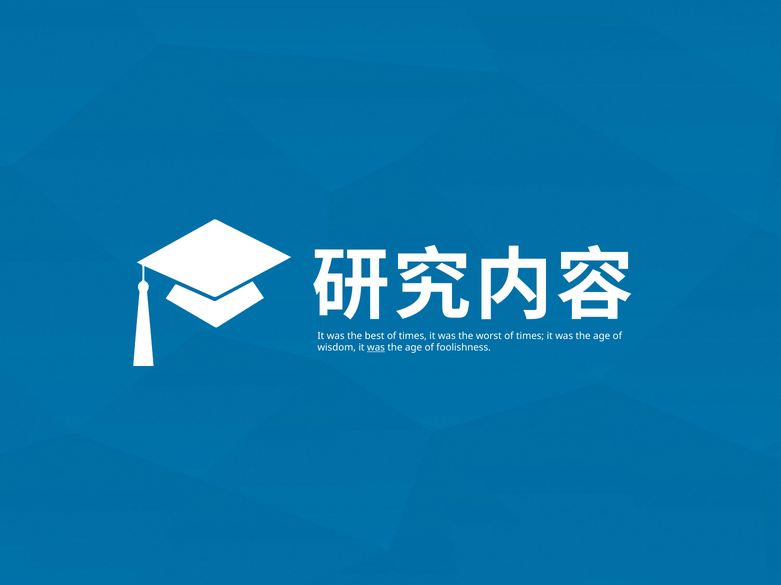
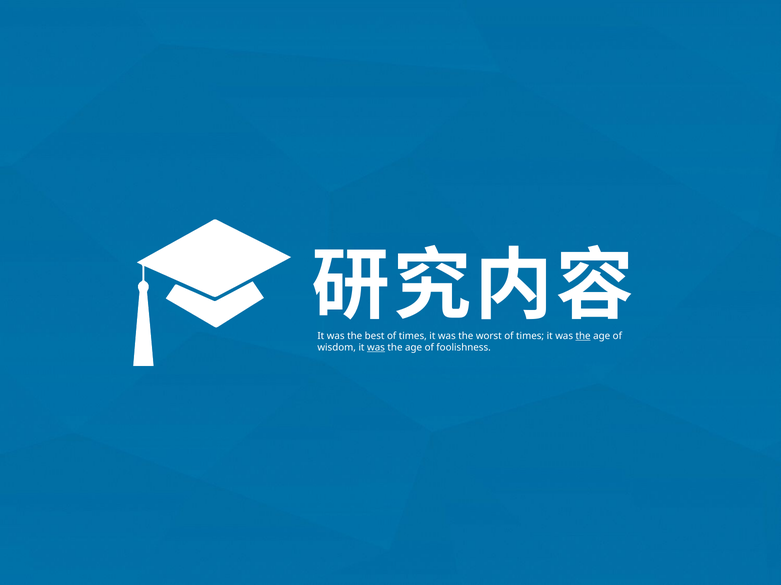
the at (583, 336) underline: none -> present
